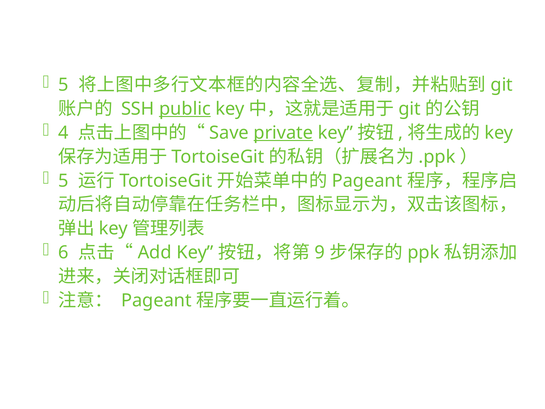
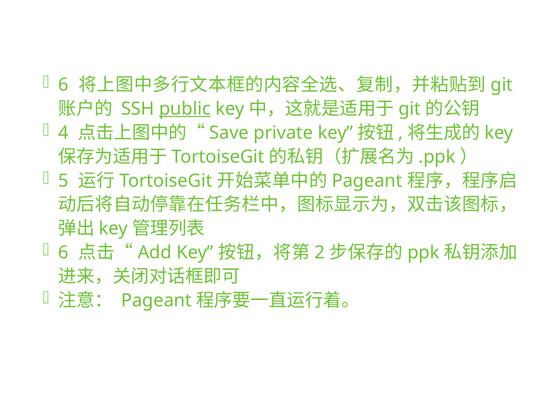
5 at (63, 85): 5 -> 6
private underline: present -> none
9: 9 -> 2
